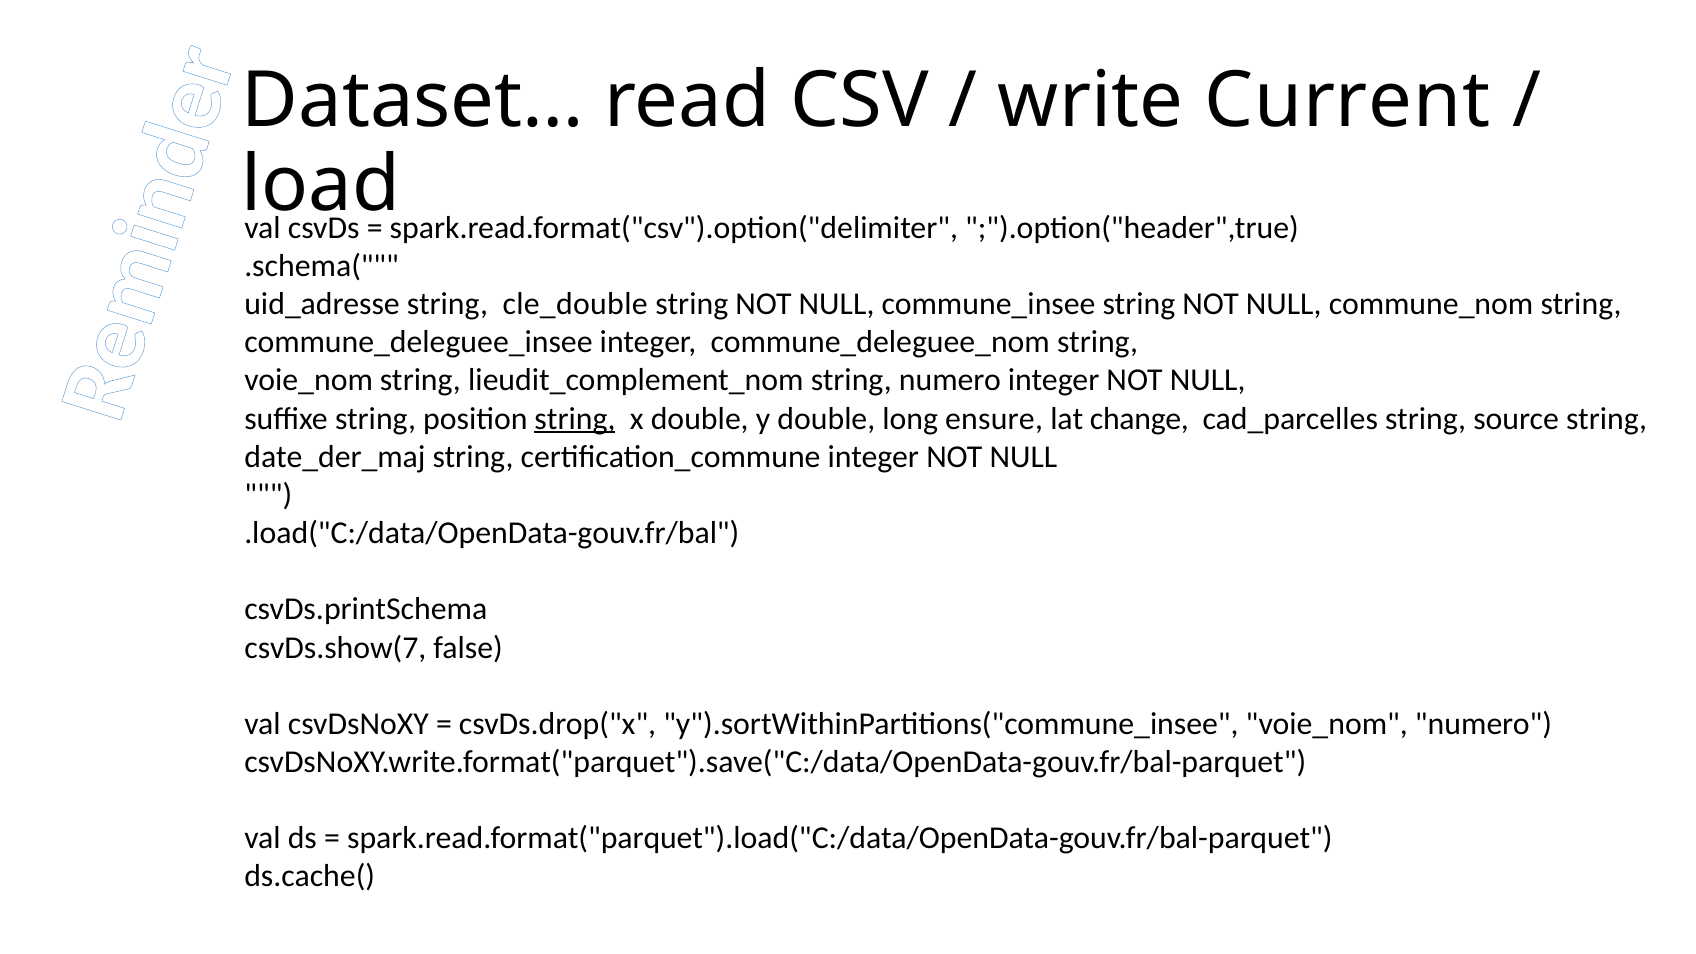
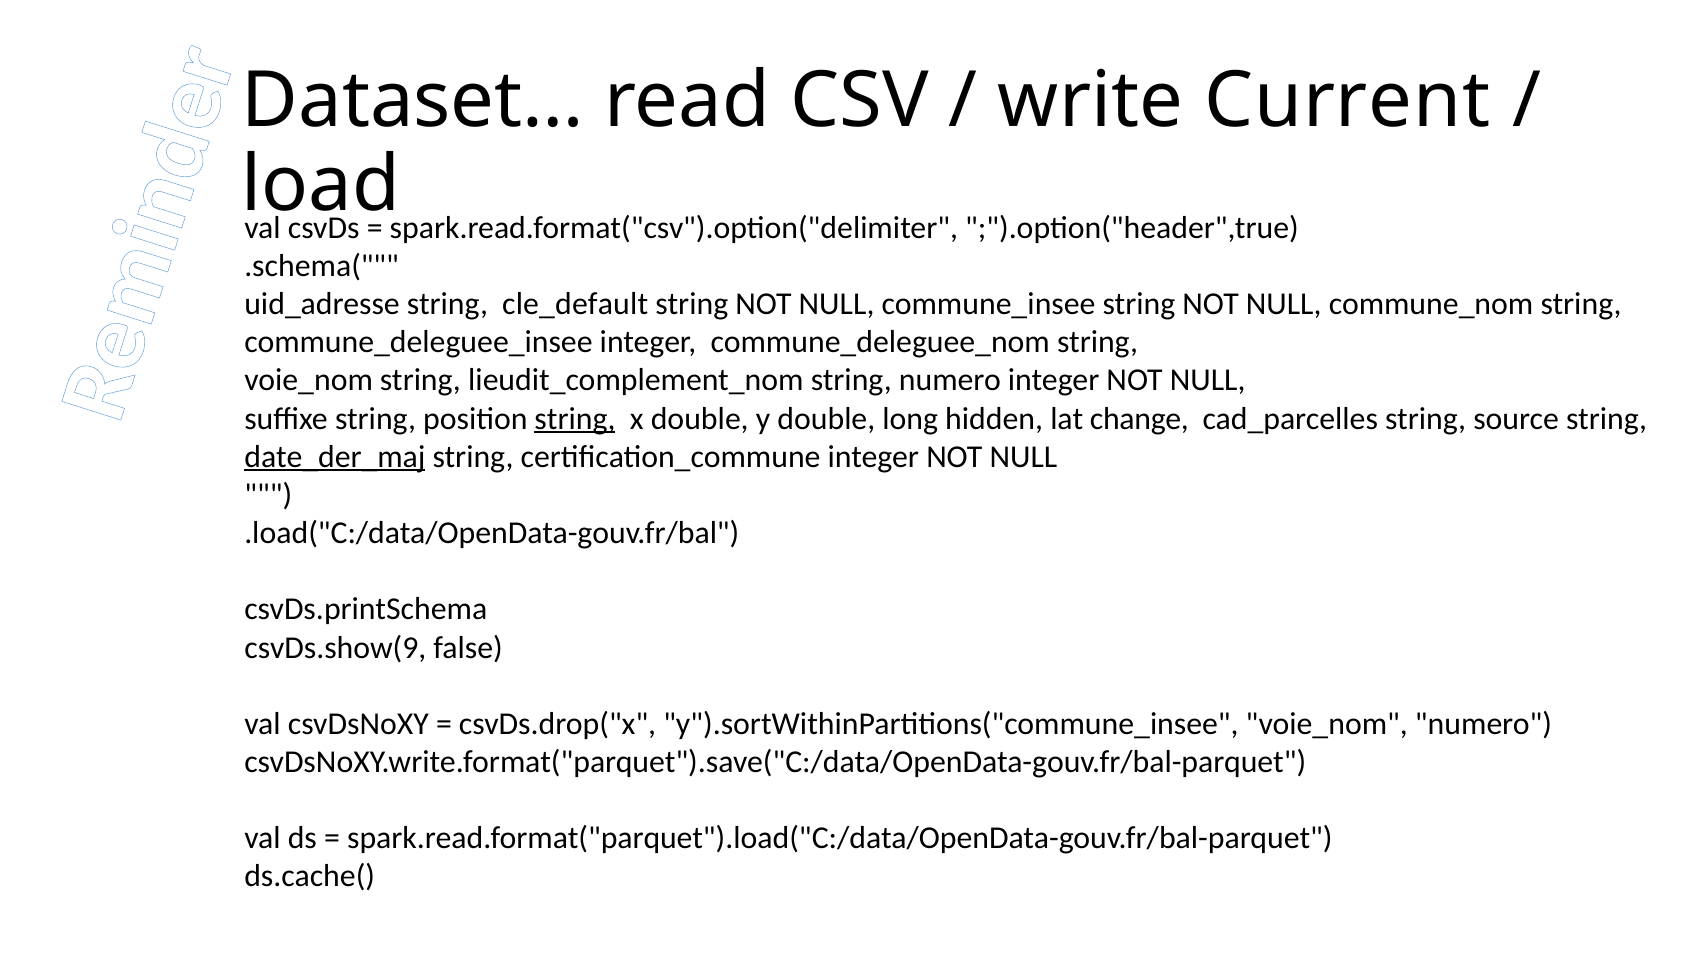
cle_double: cle_double -> cle_default
ensure: ensure -> hidden
date_der_maj underline: none -> present
csvDs.show(7: csvDs.show(7 -> csvDs.show(9
